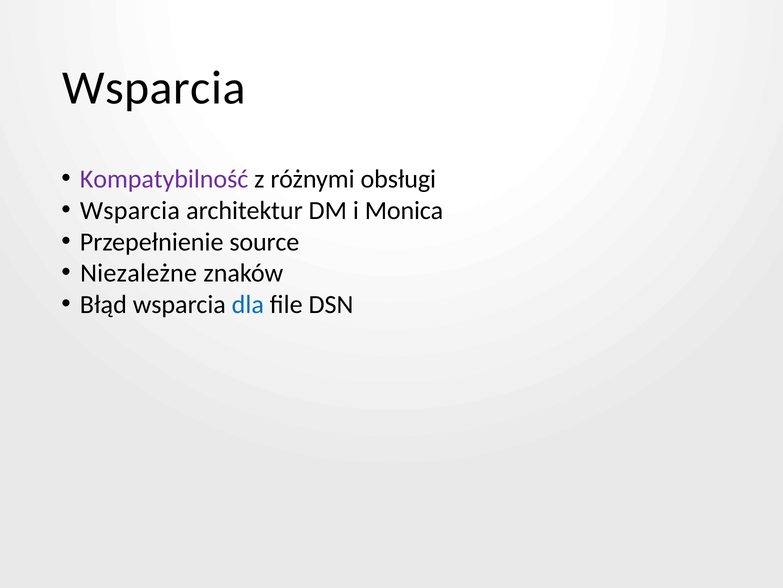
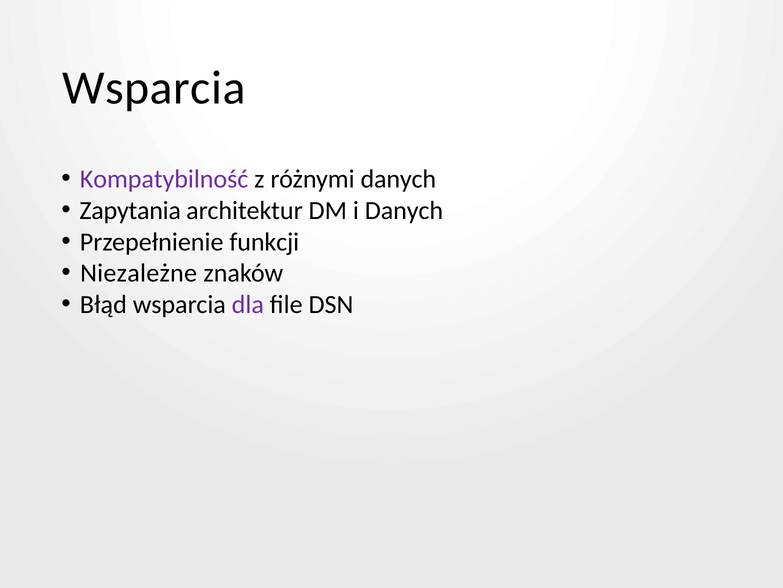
różnymi obsługi: obsługi -> danych
Wsparcia at (130, 210): Wsparcia -> Zapytania
i Monica: Monica -> Danych
source: source -> funkcji
dla colour: blue -> purple
